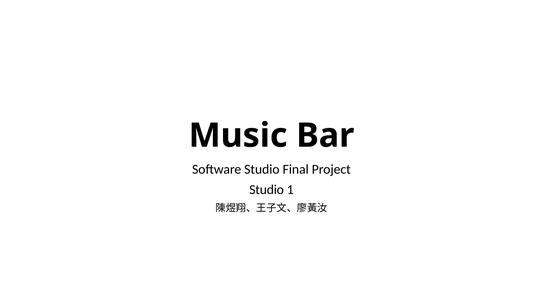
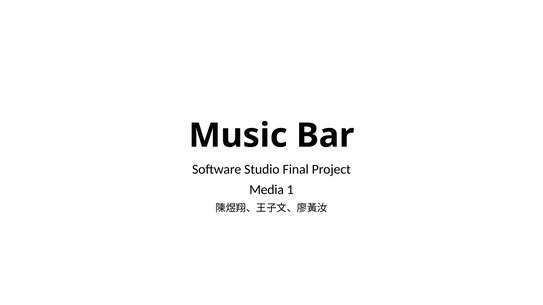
Studio at (267, 190): Studio -> Media
